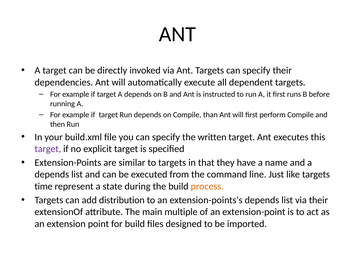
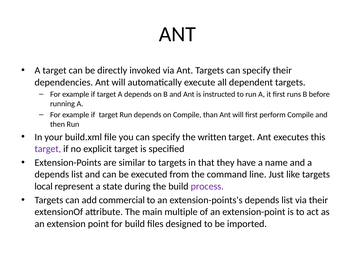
time: time -> local
process colour: orange -> purple
distribution: distribution -> commercial
